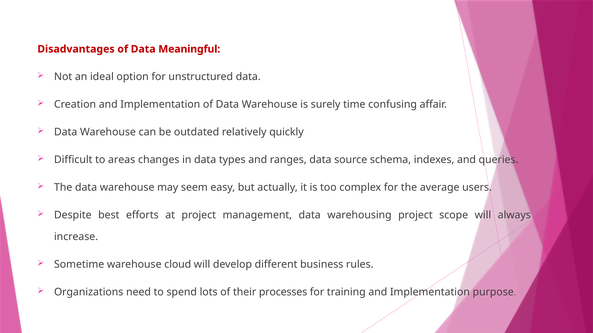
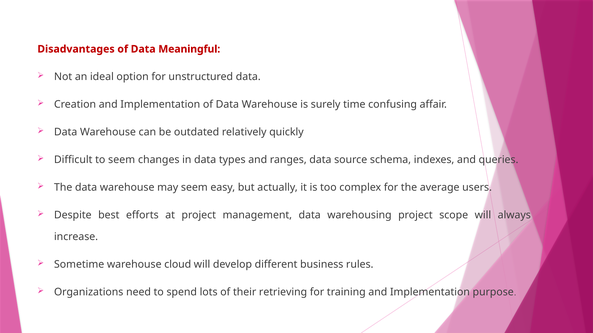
to areas: areas -> seem
processes: processes -> retrieving
